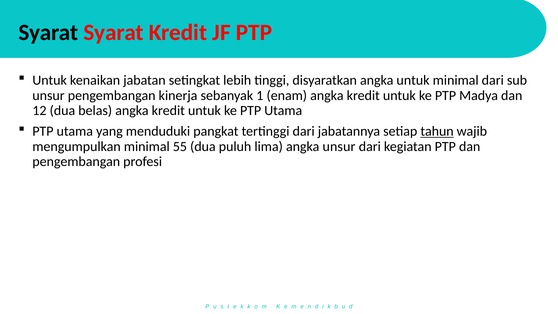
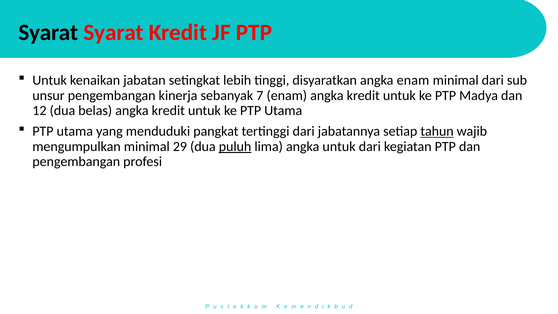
angka untuk: untuk -> enam
1: 1 -> 7
55: 55 -> 29
puluh underline: none -> present
angka unsur: unsur -> untuk
